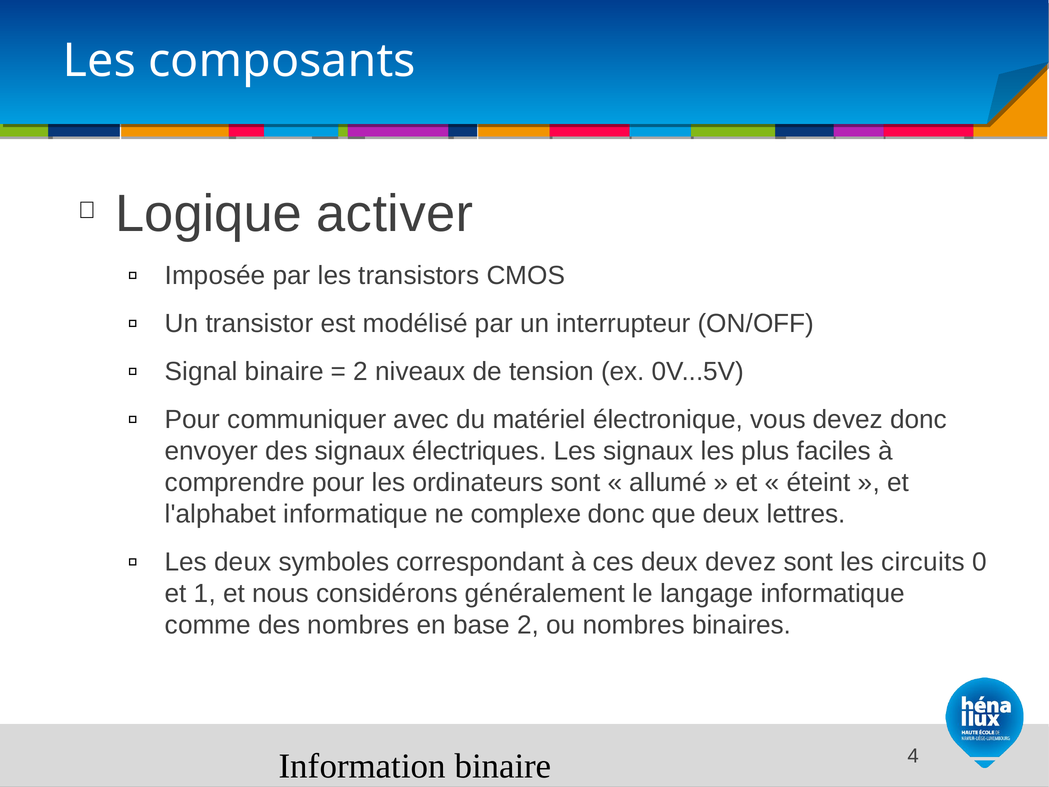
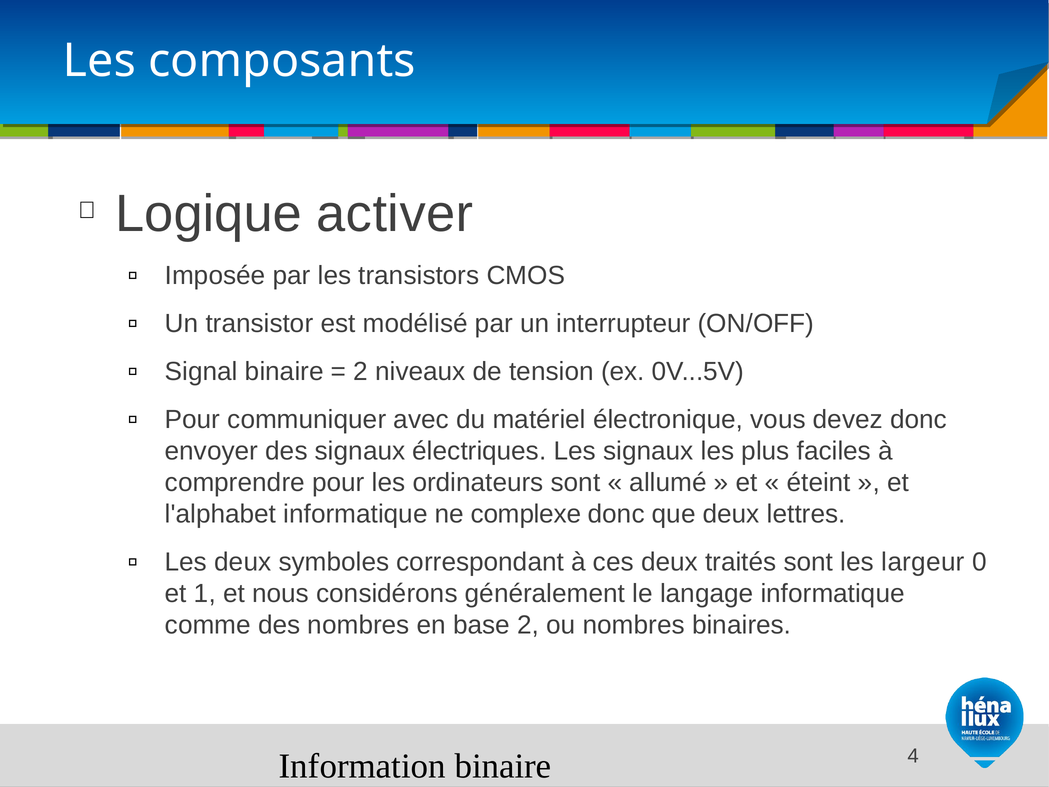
deux devez: devez -> traités
circuits: circuits -> largeur
